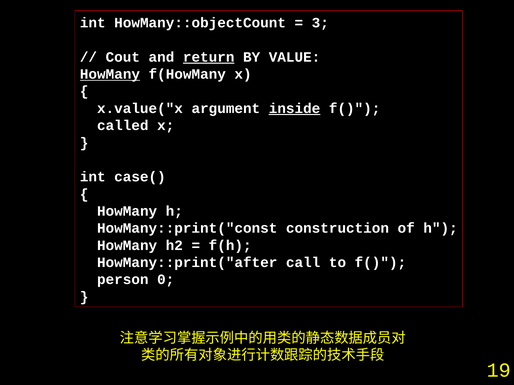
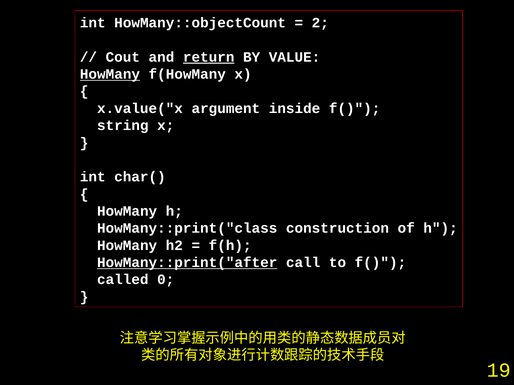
3: 3 -> 2
inside underline: present -> none
called: called -> string
case(: case( -> char(
HowMany::print("const: HowMany::print("const -> HowMany::print("class
HowMany::print("after underline: none -> present
person: person -> called
